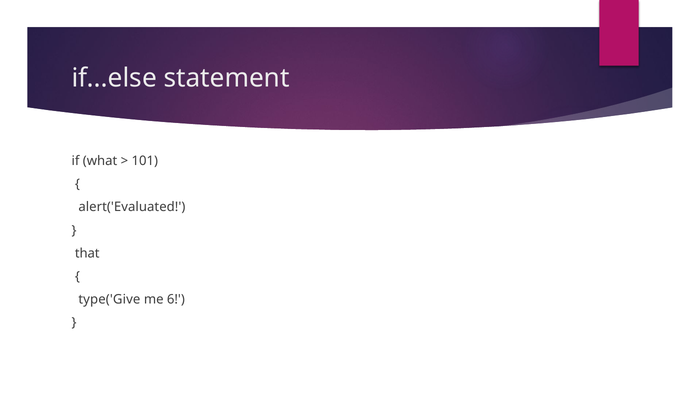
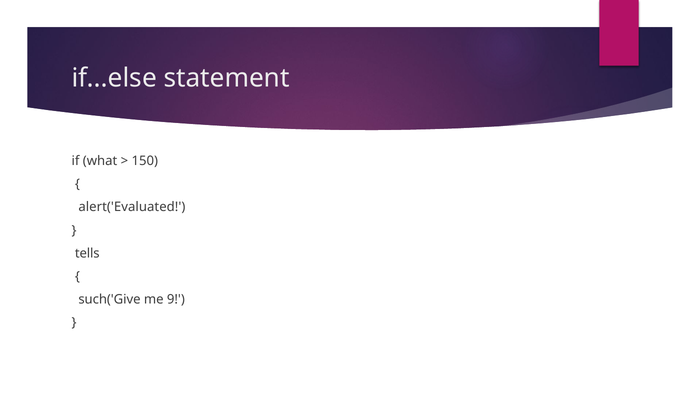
101: 101 -> 150
that: that -> tells
type('Give: type('Give -> such('Give
6: 6 -> 9
